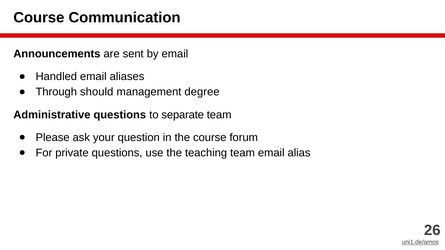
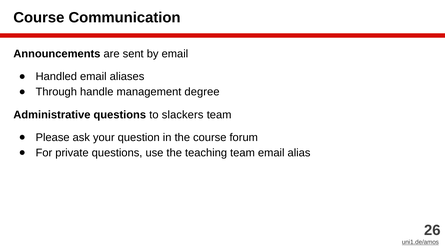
should: should -> handle
separate: separate -> slackers
